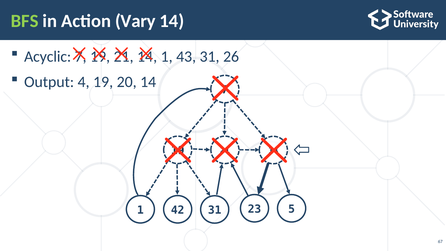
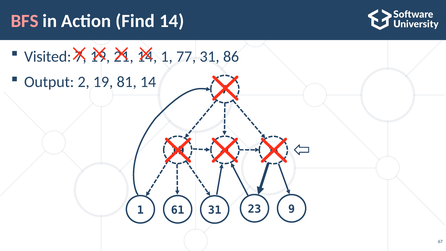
BFS colour: light green -> pink
Vary: Vary -> Find
Acyclic: Acyclic -> Visited
43: 43 -> 77
26: 26 -> 86
4: 4 -> 2
20: 20 -> 81
5: 5 -> 9
42: 42 -> 61
